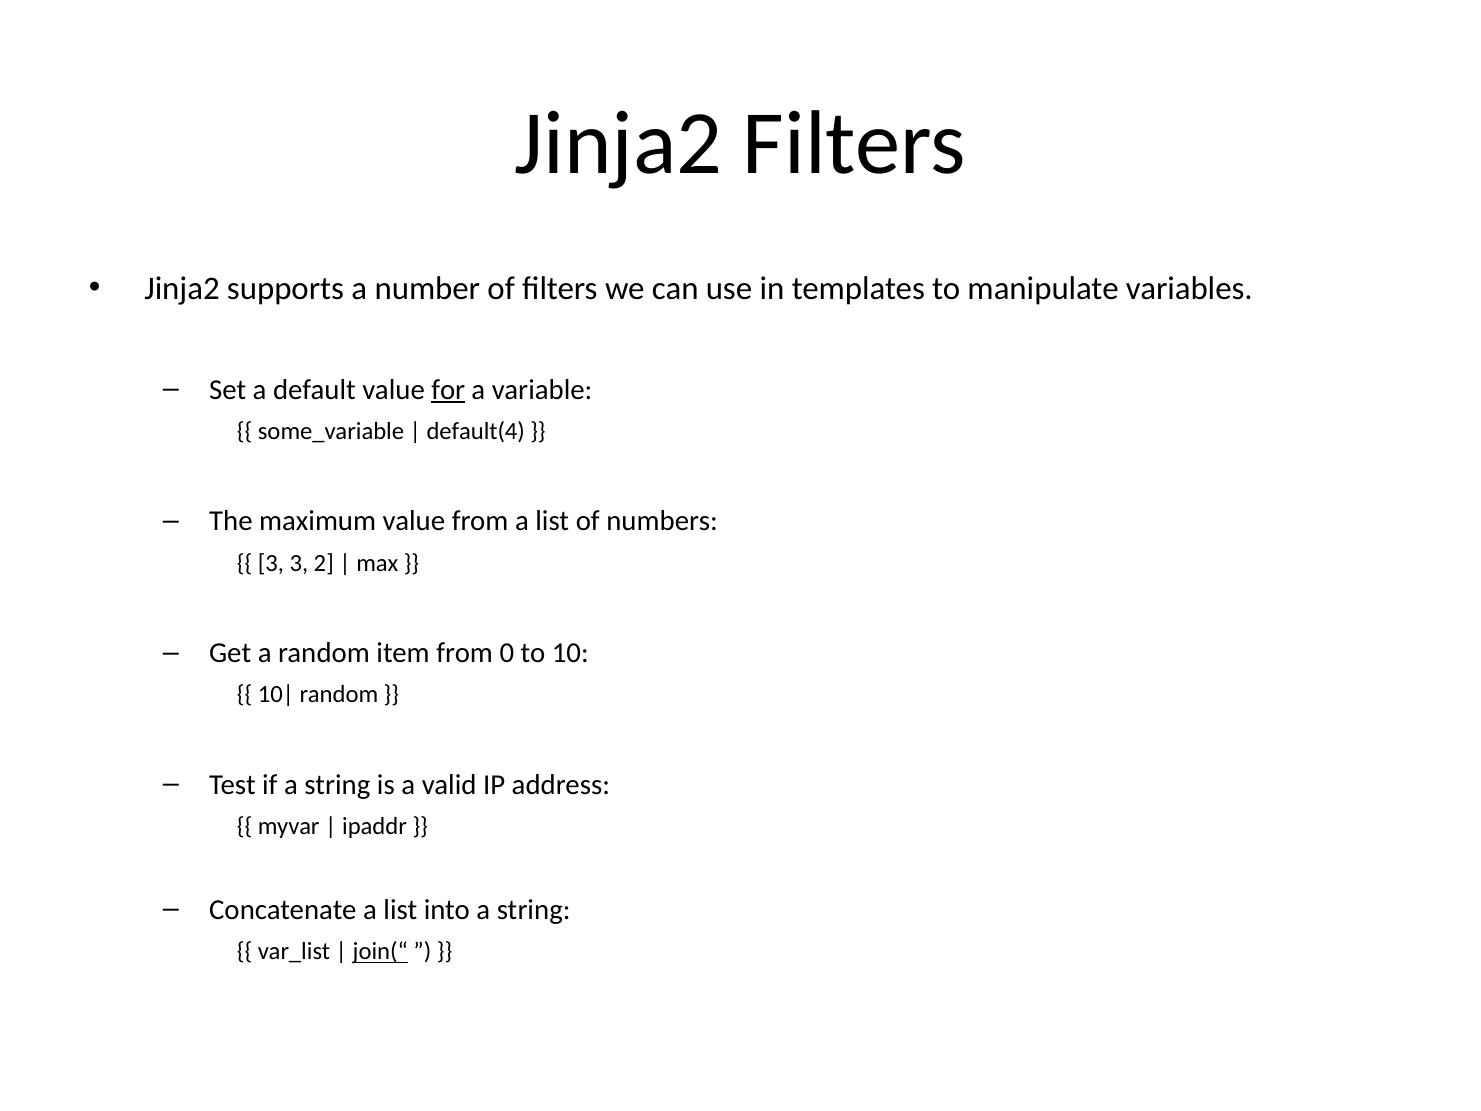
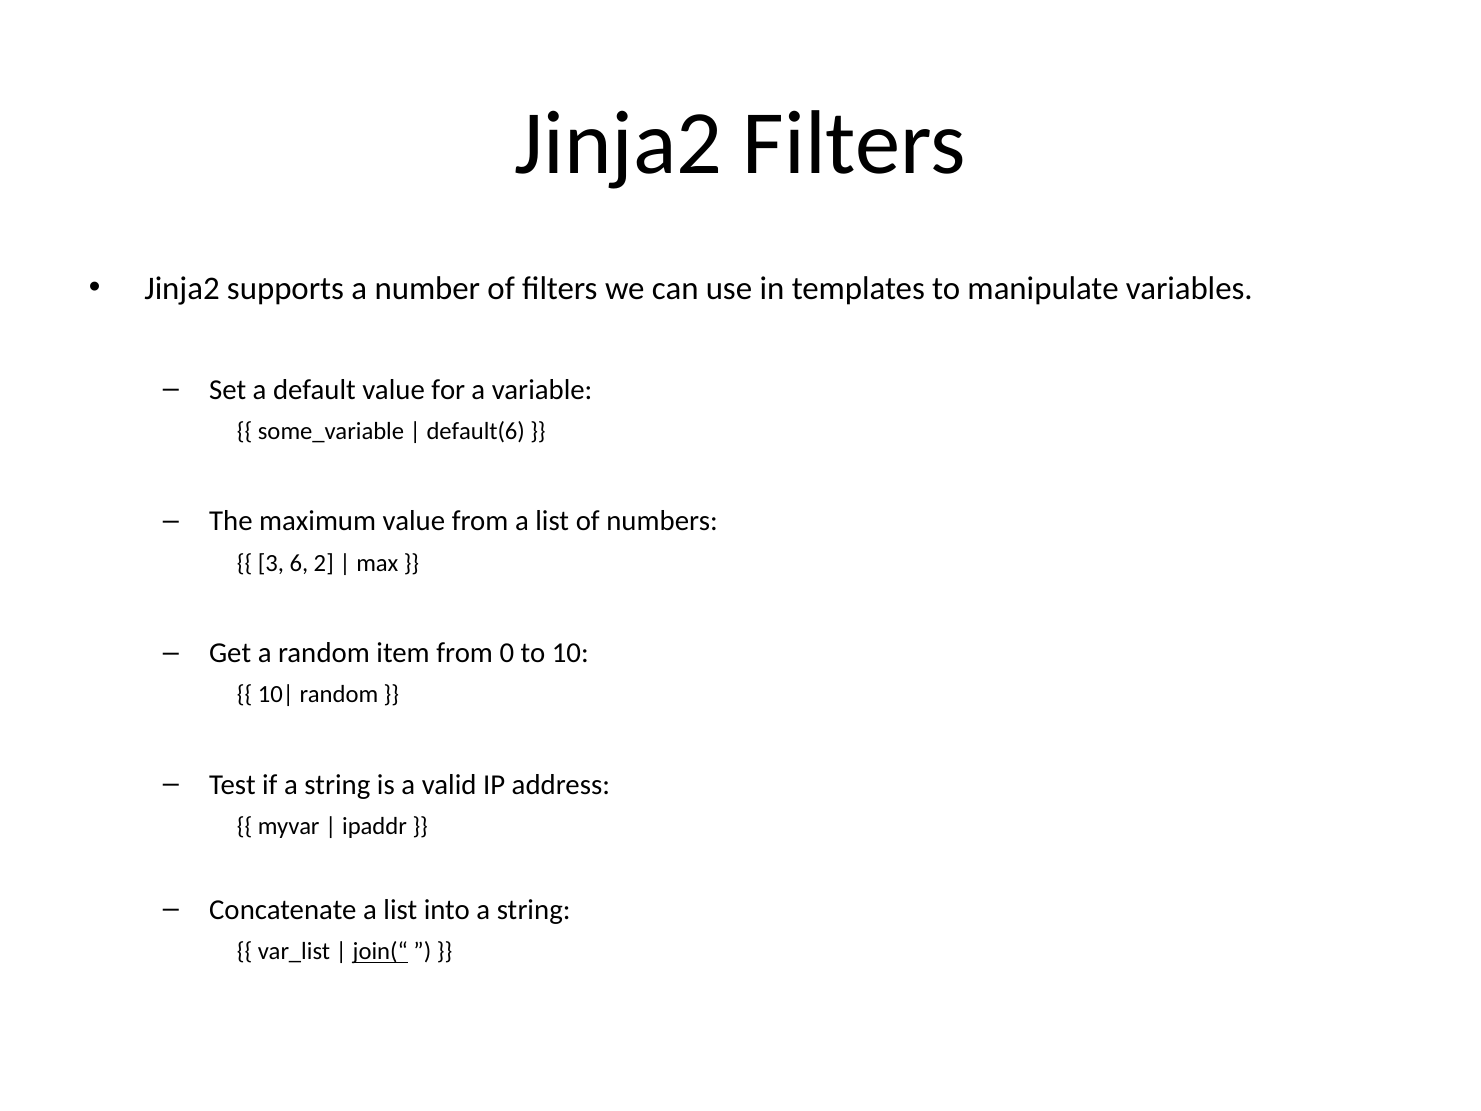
for underline: present -> none
default(4: default(4 -> default(6
3 3: 3 -> 6
